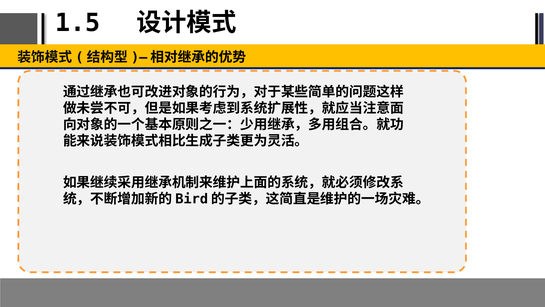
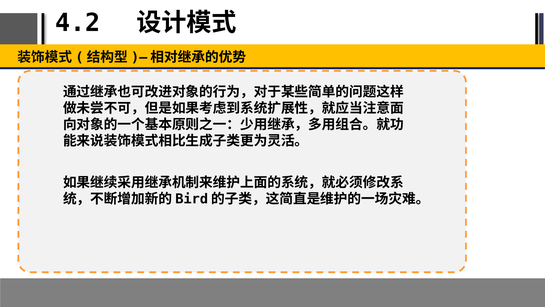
1.5: 1.5 -> 4.2
